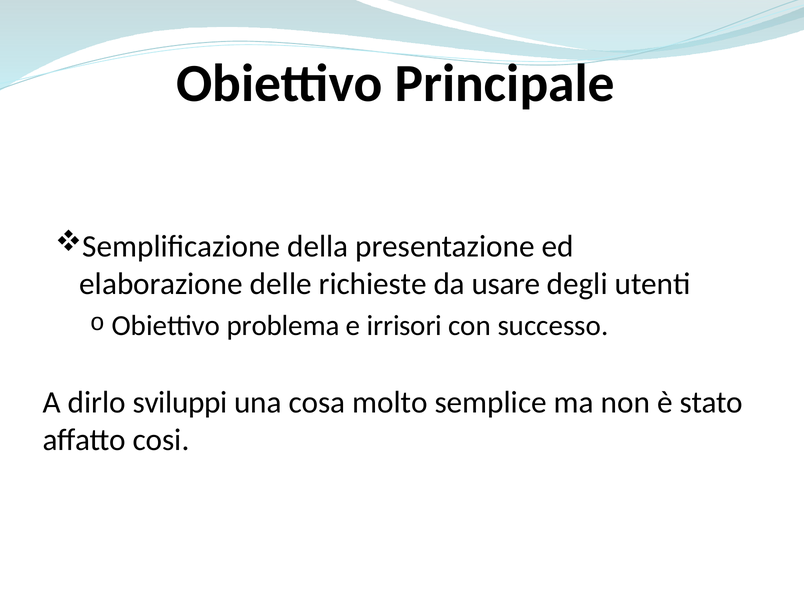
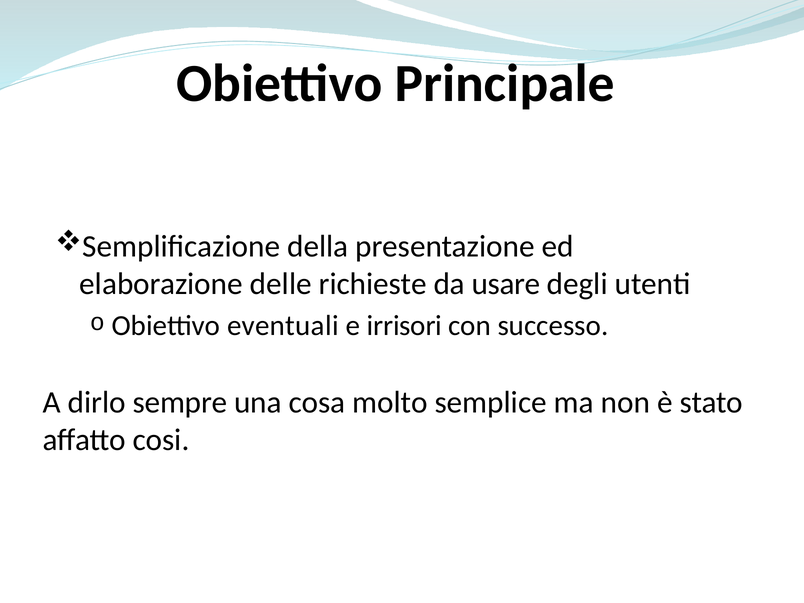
problema: problema -> eventuali
sviluppi: sviluppi -> sempre
